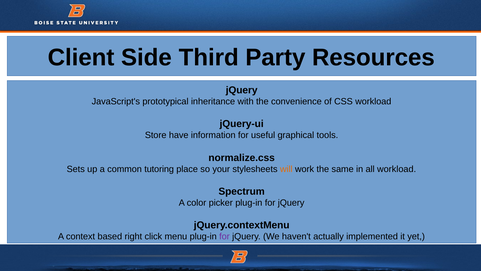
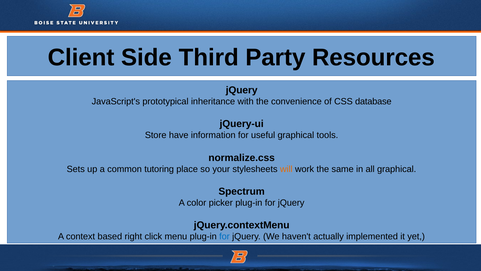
CSS workload: workload -> database
all workload: workload -> graphical
for at (224, 236) colour: purple -> blue
